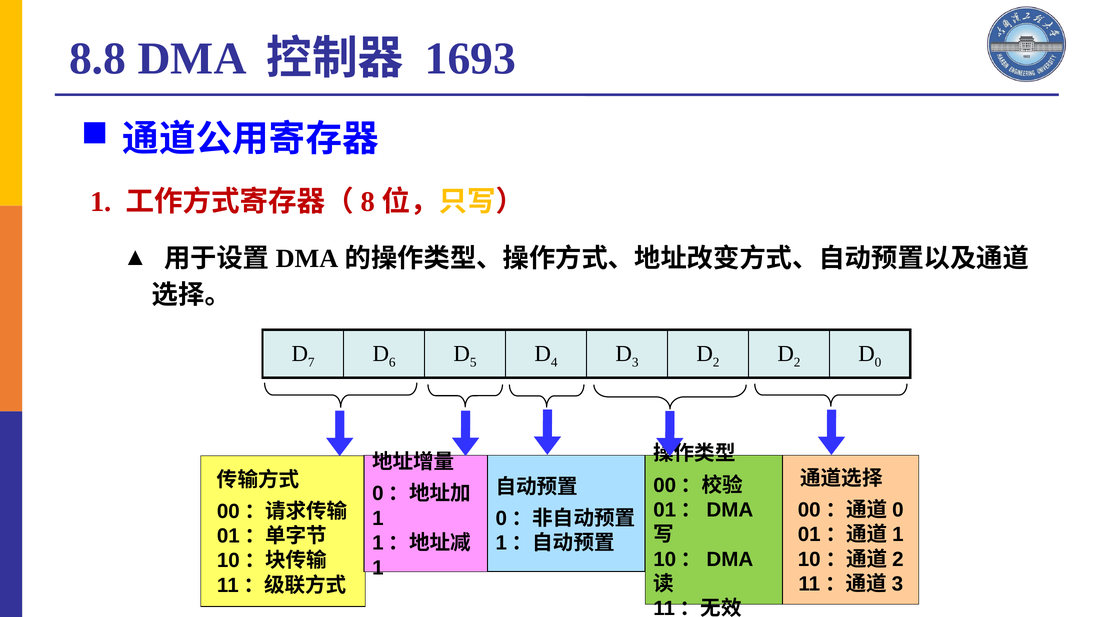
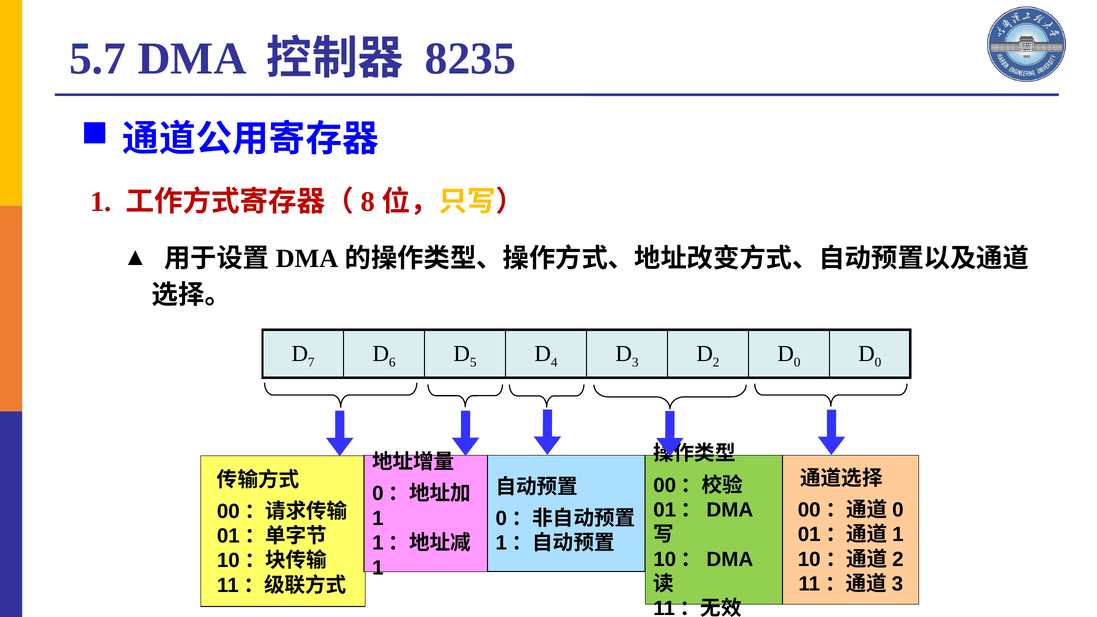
8.8: 8.8 -> 5.7
1693: 1693 -> 8235
2 at (797, 362): 2 -> 0
